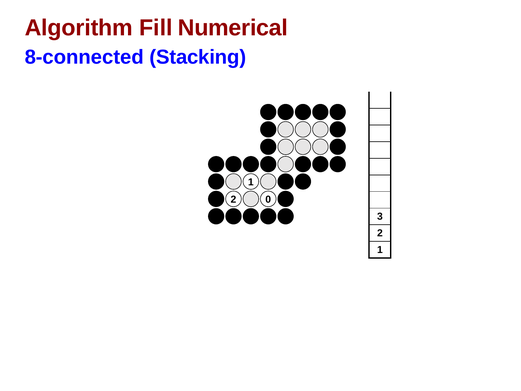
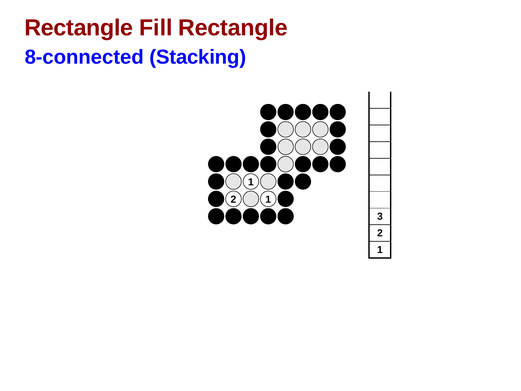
Algorithm at (79, 28): Algorithm -> Rectangle
Fill Numerical: Numerical -> Rectangle
0 at (268, 199): 0 -> 1
